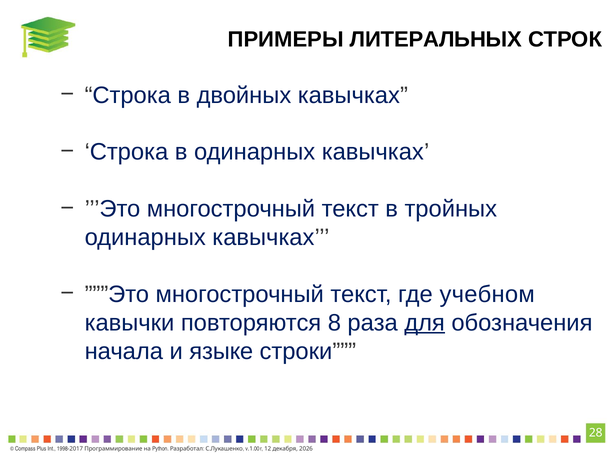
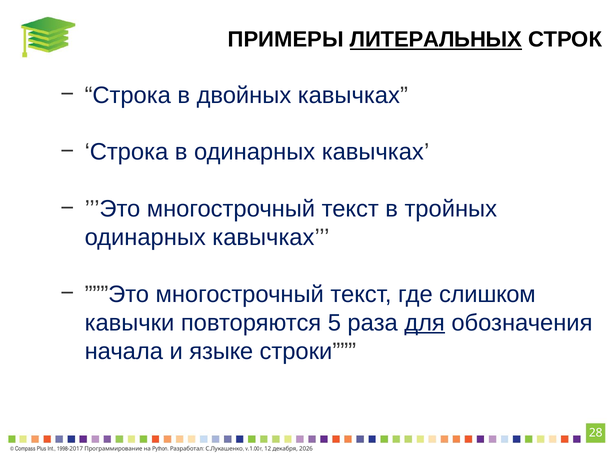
ЛИТЕРАЛЬНЫХ underline: none -> present
учебном: учебном -> слишком
8: 8 -> 5
